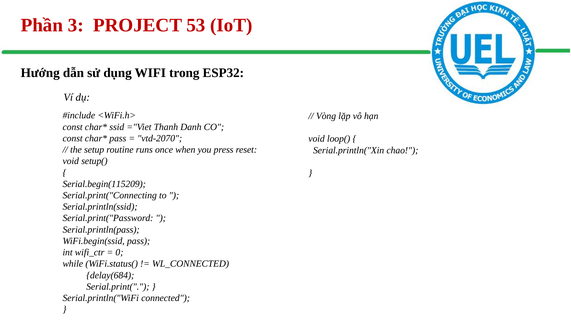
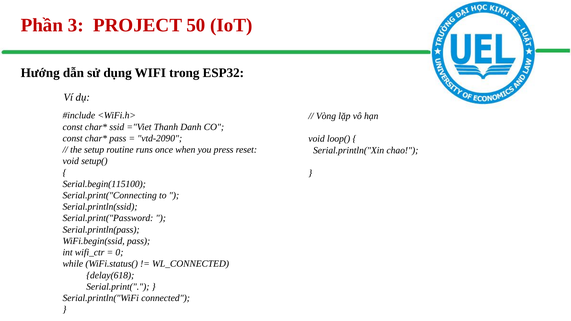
53: 53 -> 50
vtd-2070: vtd-2070 -> vtd-2090
Serial.begin(115209: Serial.begin(115209 -> Serial.begin(115100
delay(684: delay(684 -> delay(618
